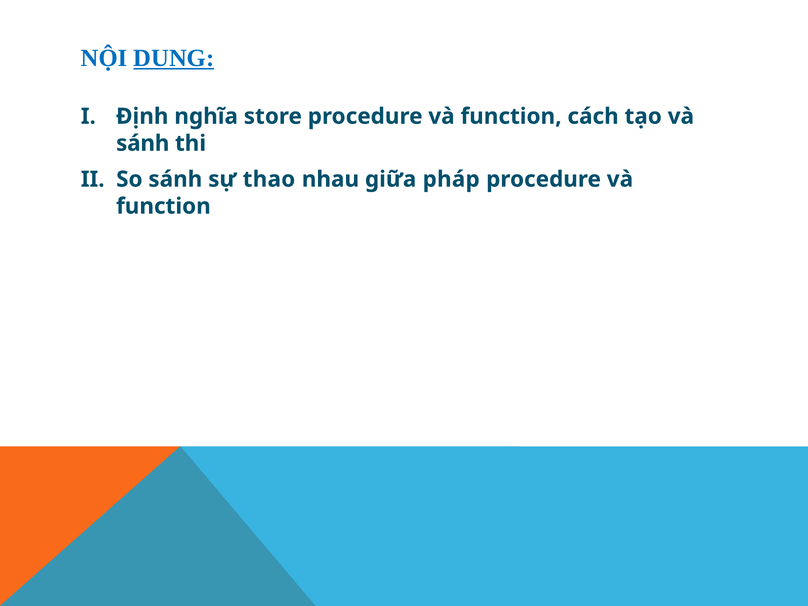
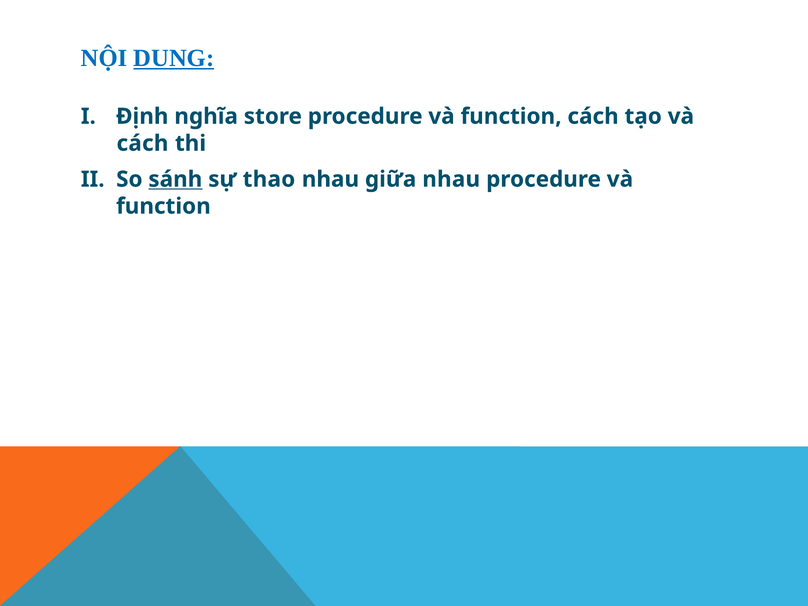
sánh at (143, 143): sánh -> cách
sánh at (175, 179) underline: none -> present
pháp at (451, 179): pháp -> nhau
